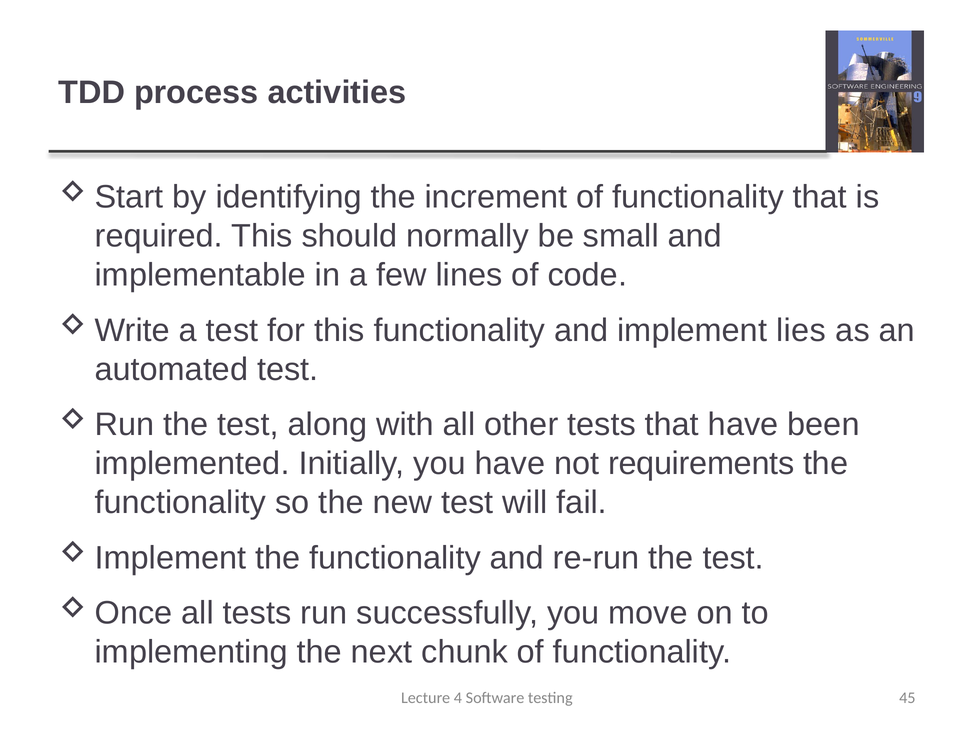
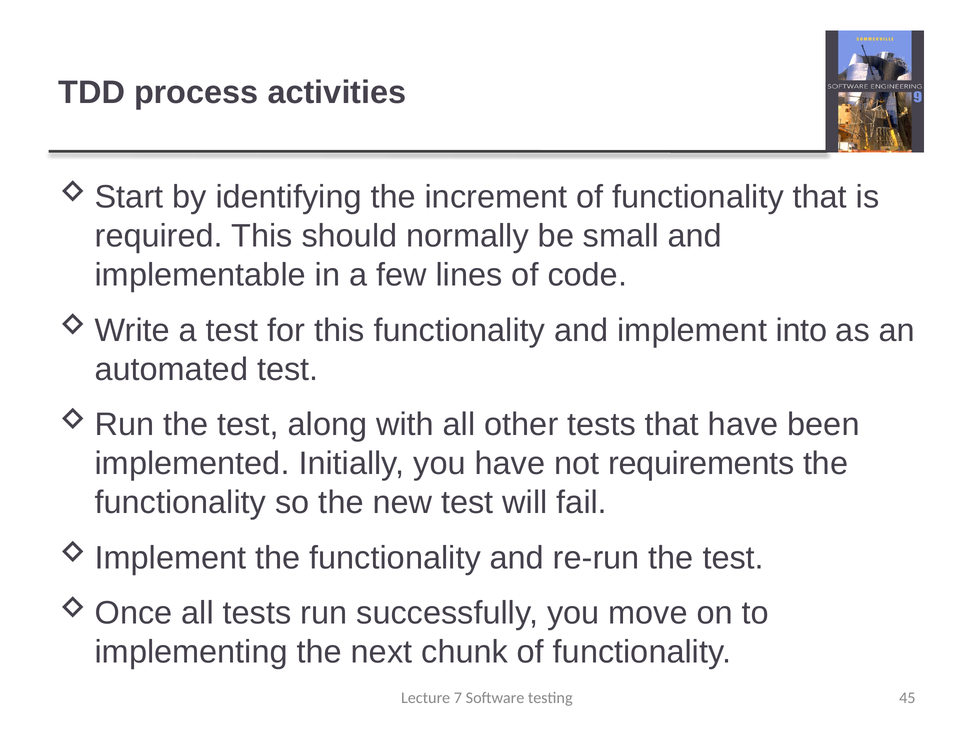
lies: lies -> into
4: 4 -> 7
